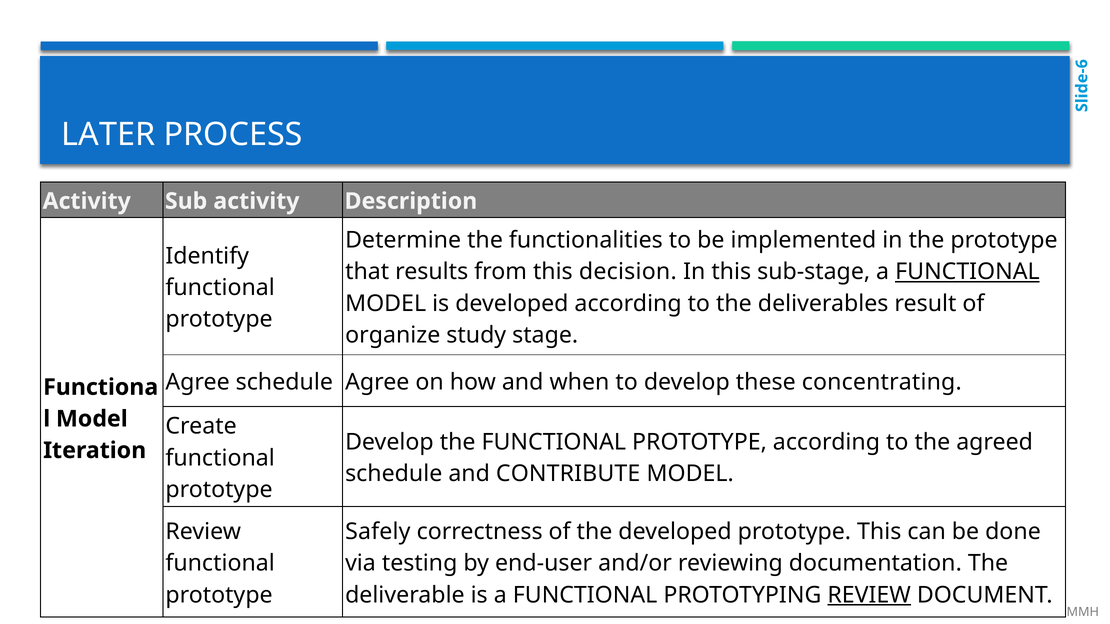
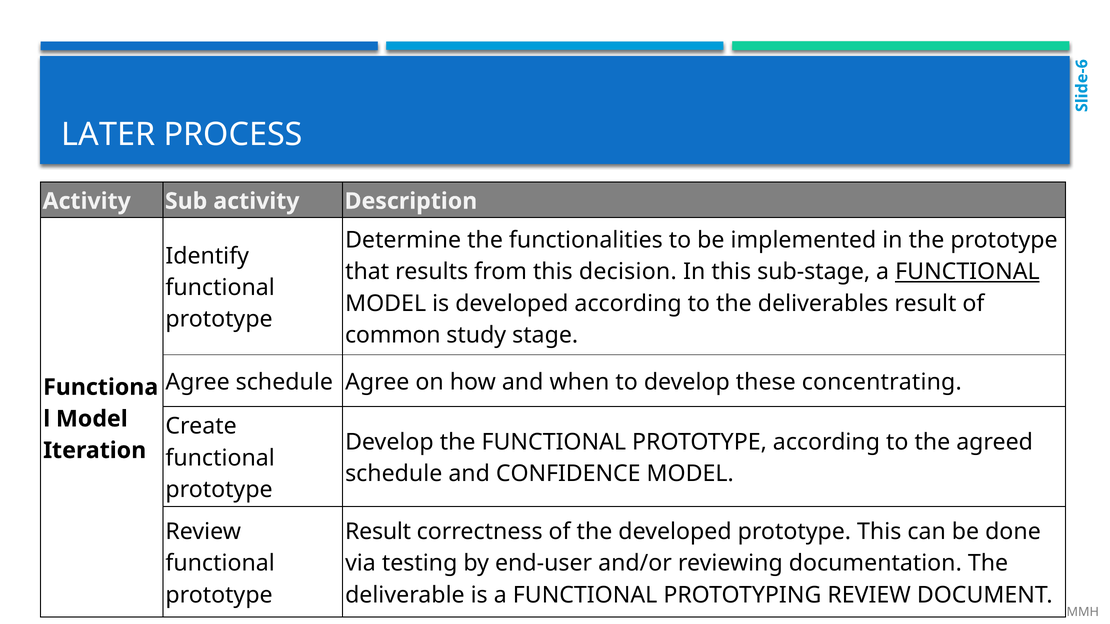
organize: organize -> common
CONTRIBUTE: CONTRIBUTE -> CONFIDENCE
Safely at (378, 532): Safely -> Result
REVIEW at (869, 595) underline: present -> none
